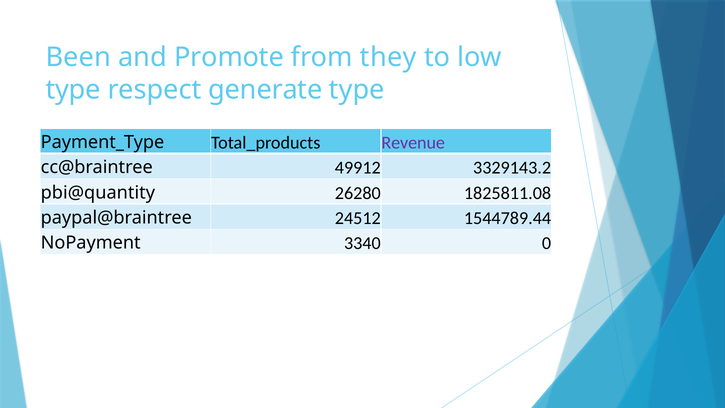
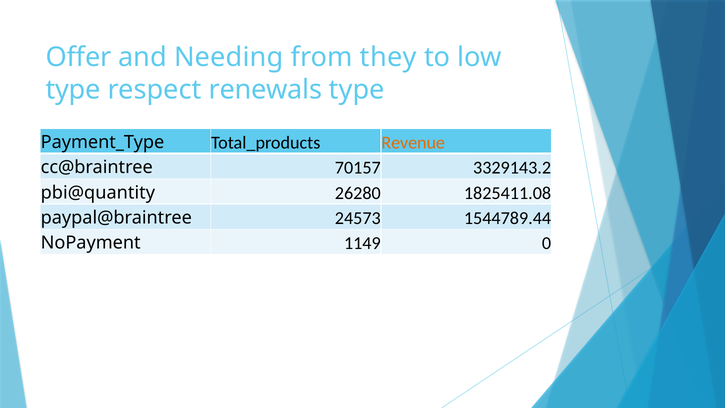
Been: Been -> Offer
Promote: Promote -> Needing
generate: generate -> renewals
Revenue colour: purple -> orange
49912: 49912 -> 70157
1825811.08: 1825811.08 -> 1825411.08
24512: 24512 -> 24573
3340: 3340 -> 1149
